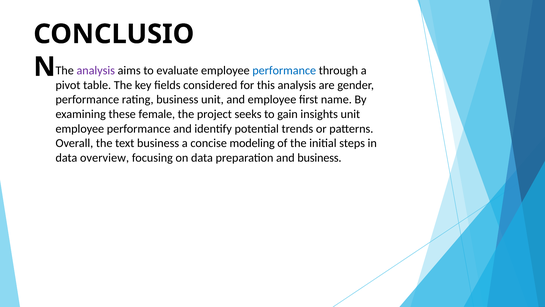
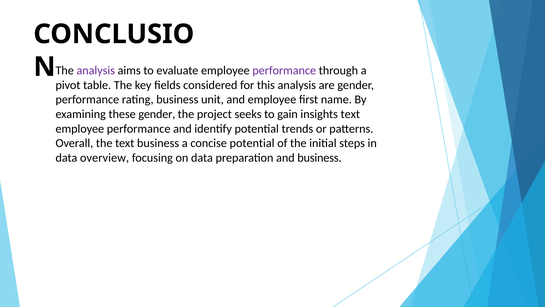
performance at (284, 70) colour: blue -> purple
these female: female -> gender
insights unit: unit -> text
concise modeling: modeling -> potential
